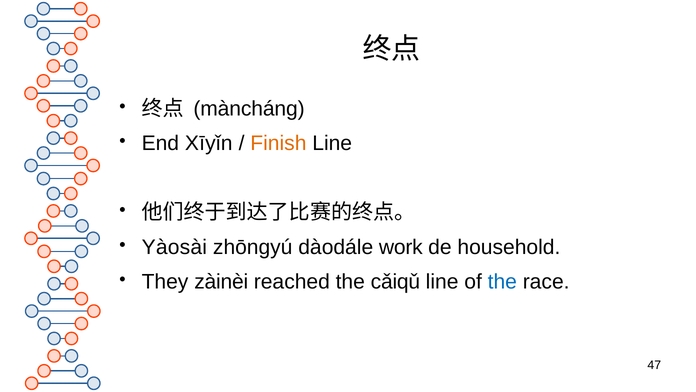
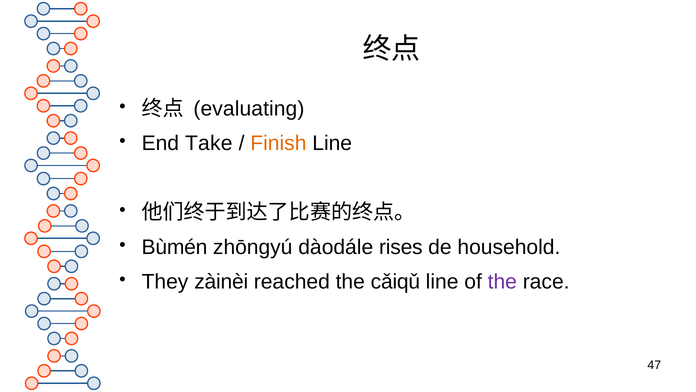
màncháng: màncháng -> evaluating
Xīyǐn: Xīyǐn -> Take
Yàosài: Yàosài -> Bùmén
work: work -> rises
the at (502, 281) colour: blue -> purple
